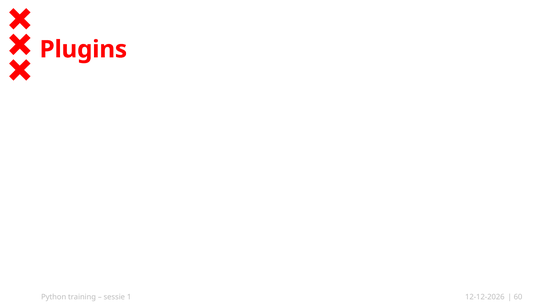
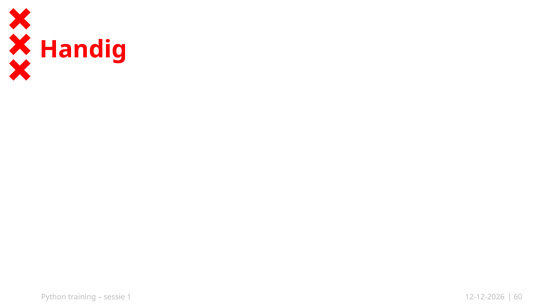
Plugins: Plugins -> Handig
